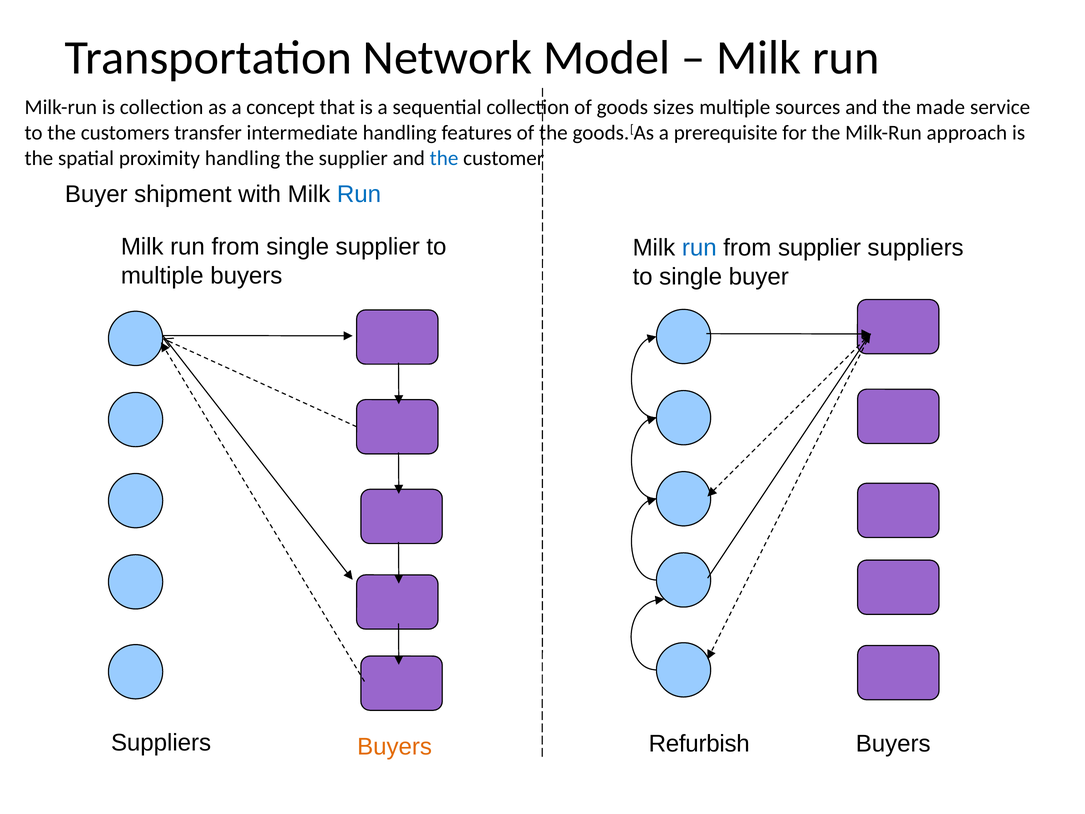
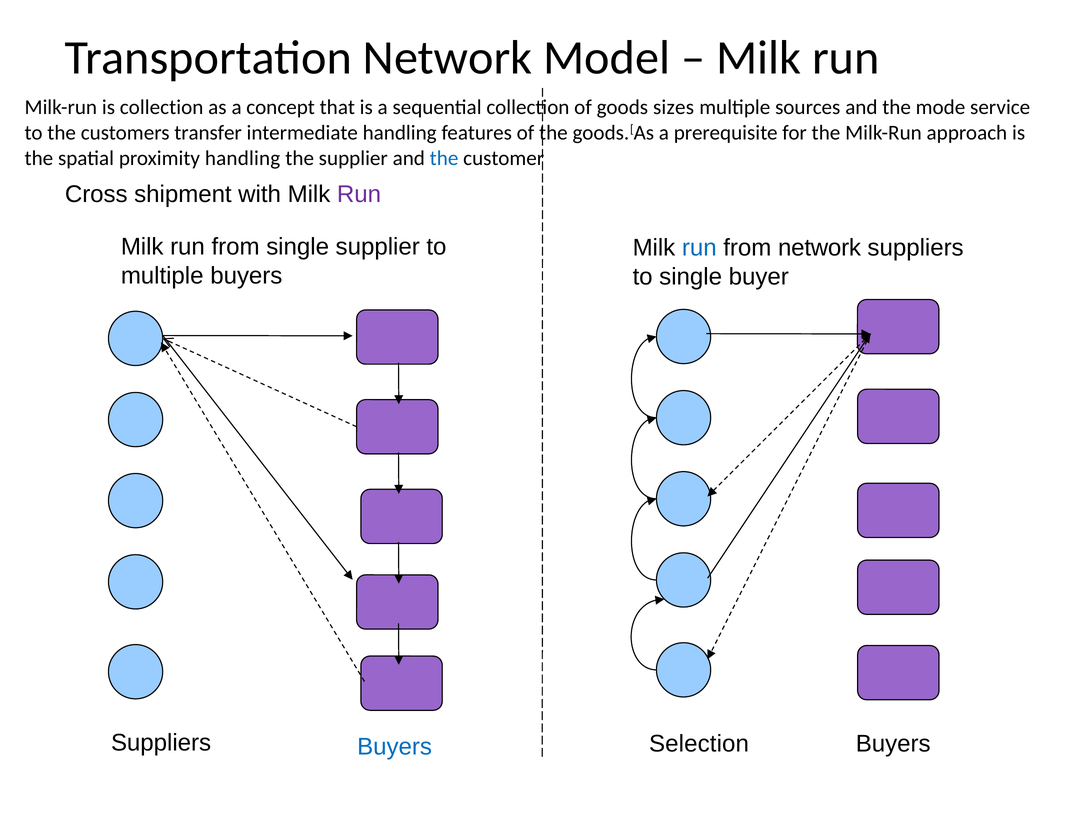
made: made -> mode
Buyer at (96, 194): Buyer -> Cross
Run at (359, 194) colour: blue -> purple
from supplier: supplier -> network
Buyers at (395, 747) colour: orange -> blue
Refurbish: Refurbish -> Selection
